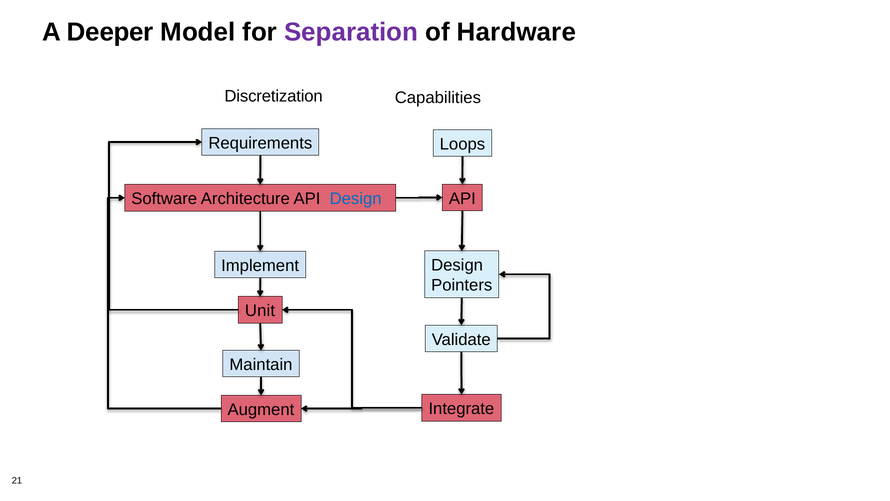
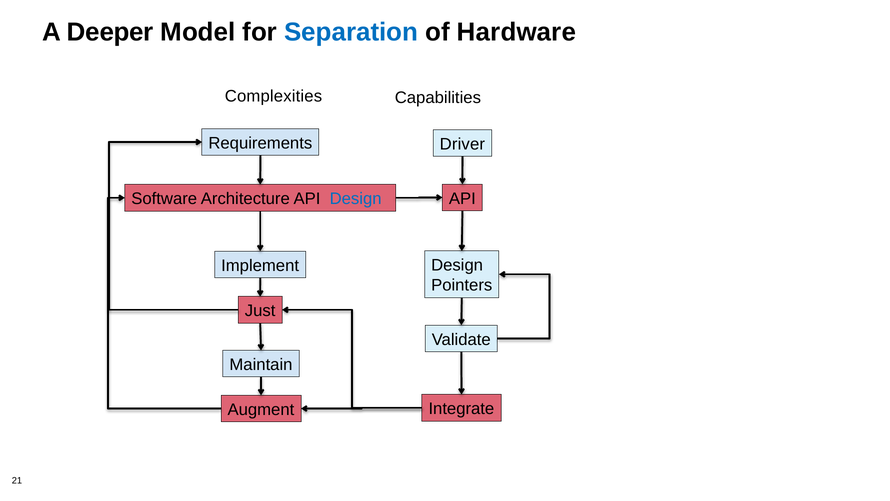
Separation colour: purple -> blue
Discretization: Discretization -> Complexities
Loops: Loops -> Driver
Unit: Unit -> Just
